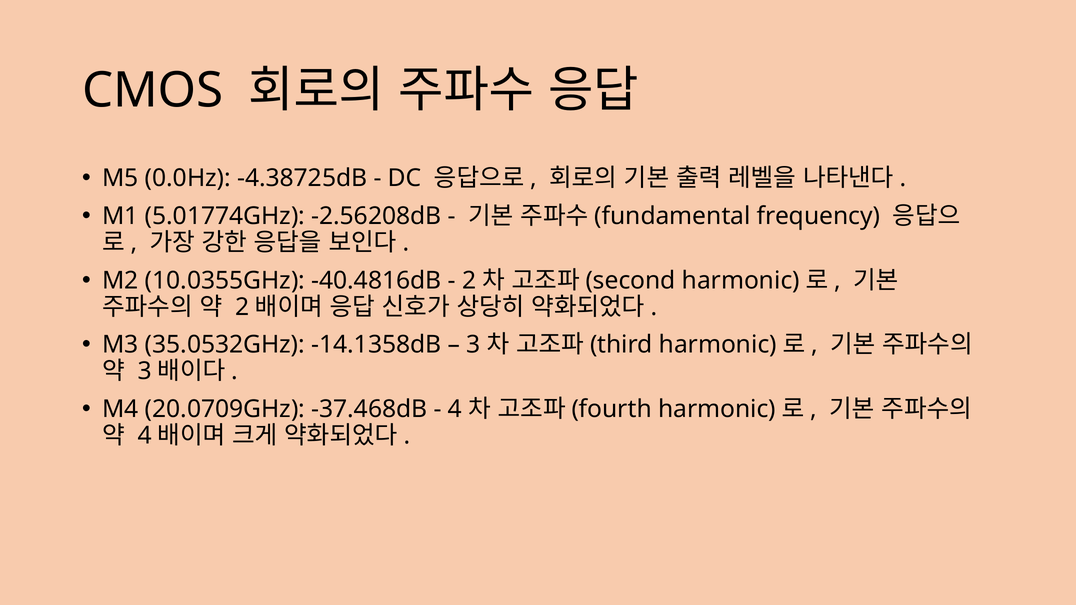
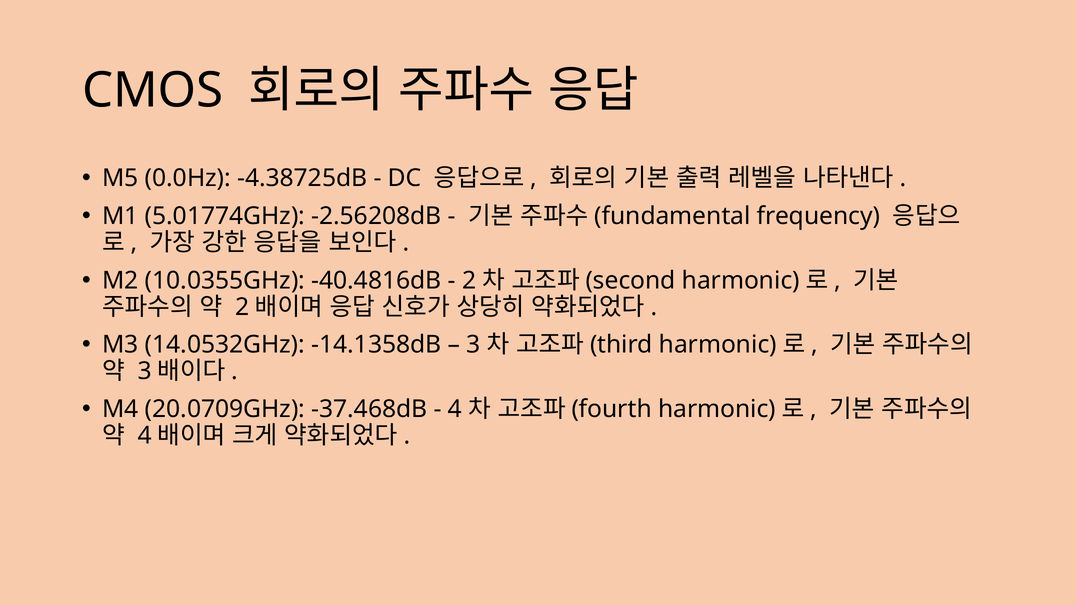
35.0532GHz: 35.0532GHz -> 14.0532GHz
